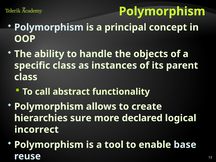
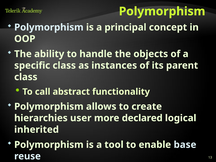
sure: sure -> user
incorrect: incorrect -> inherited
